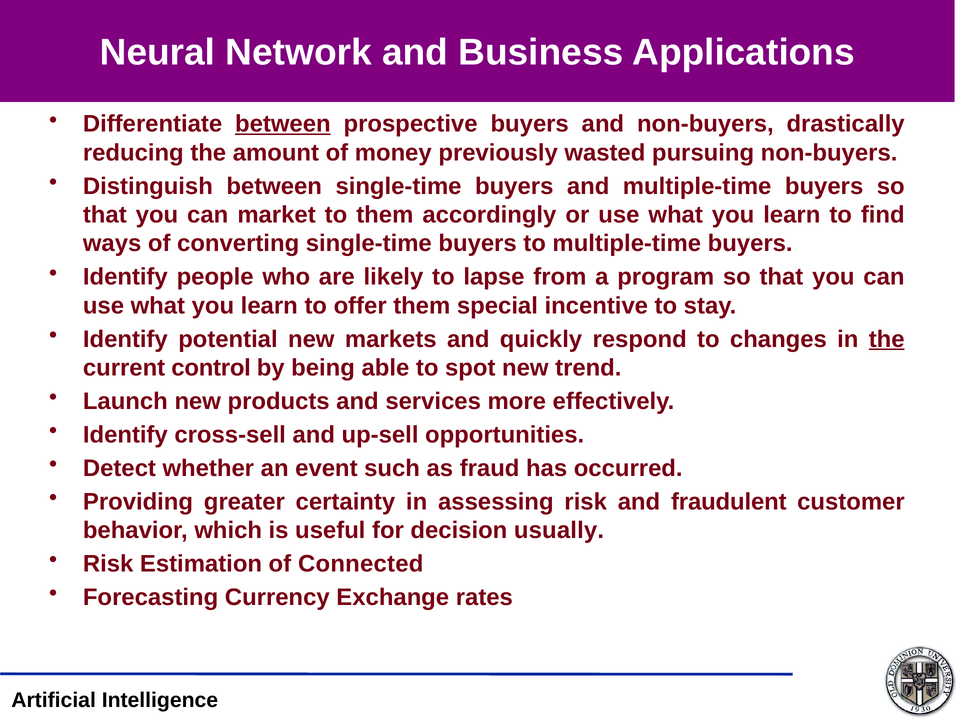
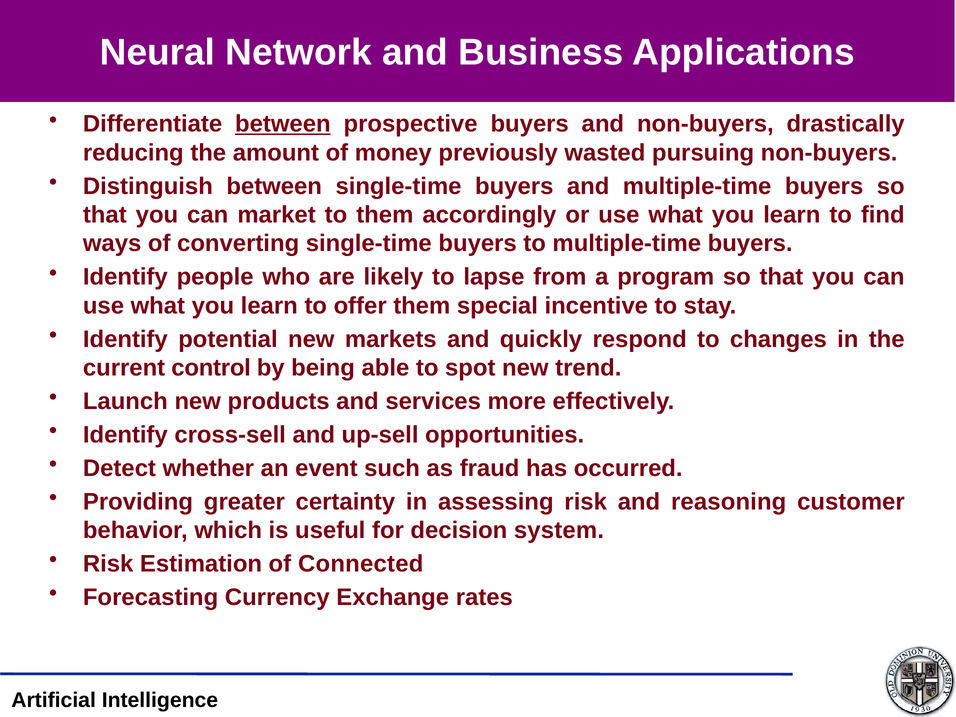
the at (887, 339) underline: present -> none
fraudulent: fraudulent -> reasoning
usually: usually -> system
